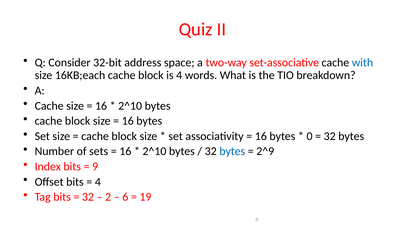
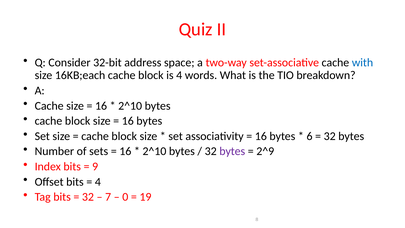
0: 0 -> 6
bytes at (232, 151) colour: blue -> purple
2: 2 -> 7
6: 6 -> 0
